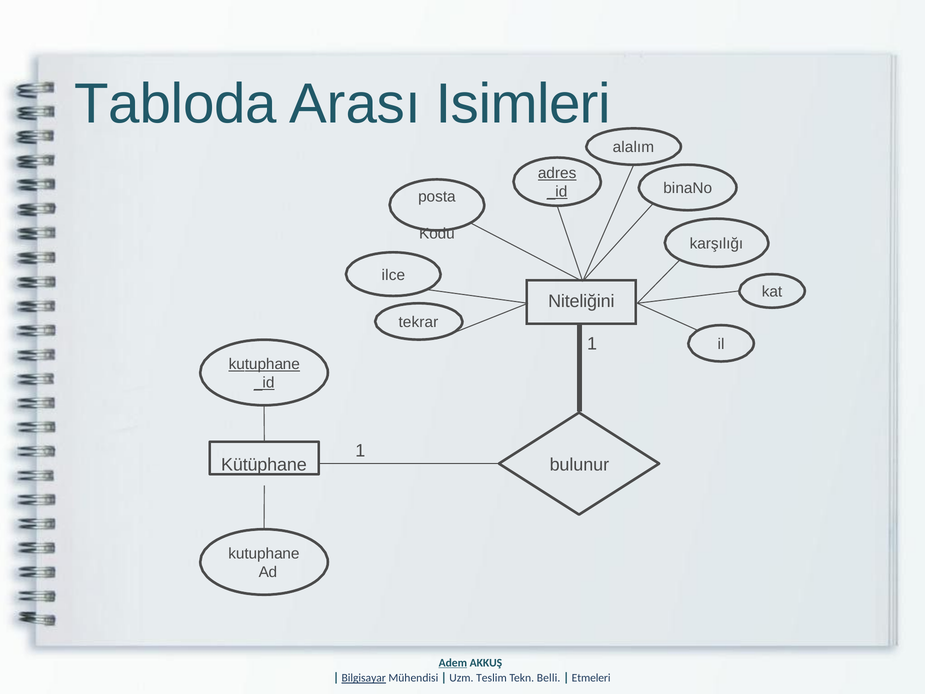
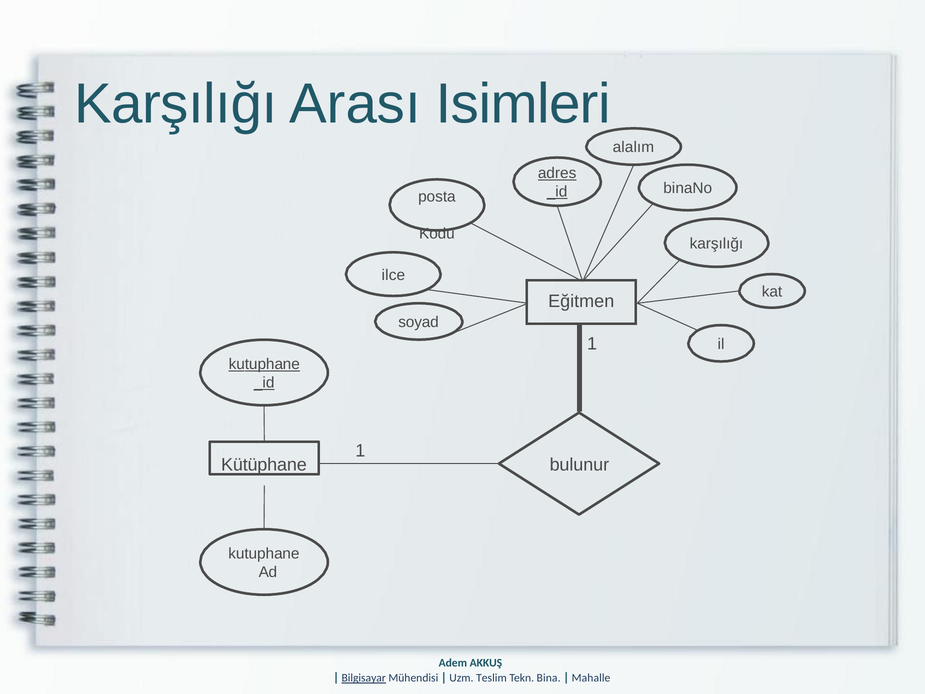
Tabloda at (176, 104): Tabloda -> Karşılığı
Niteliğini: Niteliğini -> Eğitmen
tekrar: tekrar -> soyad
Adem underline: present -> none
Belli: Belli -> Bina
Etmeleri: Etmeleri -> Mahalle
